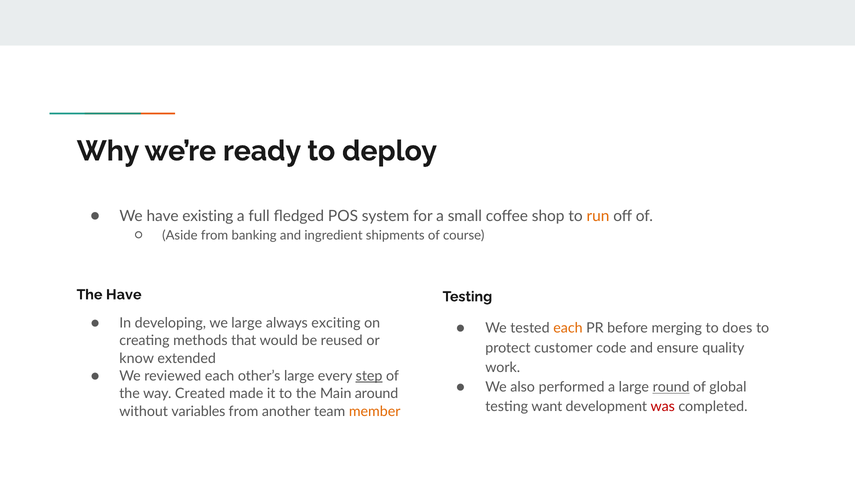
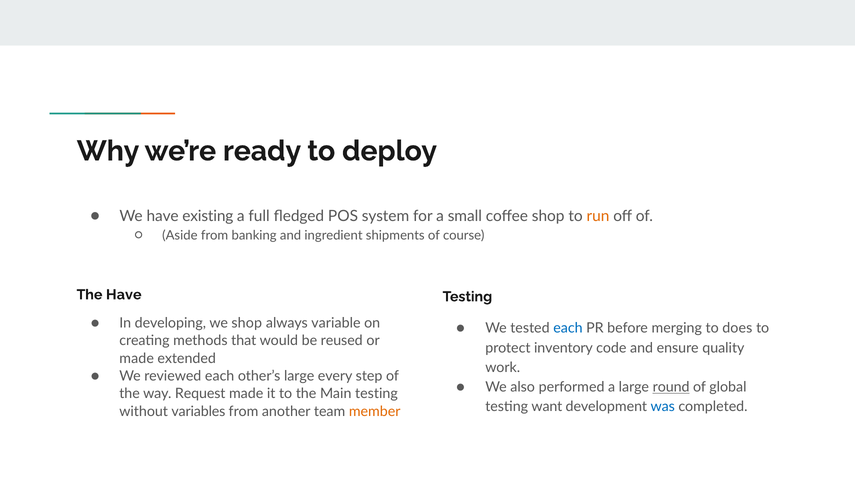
we large: large -> shop
exciting: exciting -> variable
each at (568, 328) colour: orange -> blue
customer: customer -> inventory
know at (137, 358): know -> made
step underline: present -> none
Created: Created -> Request
Main around: around -> testing
was colour: red -> blue
